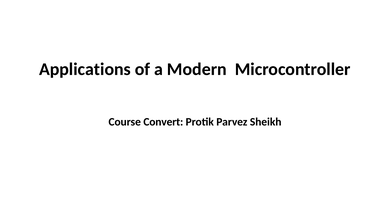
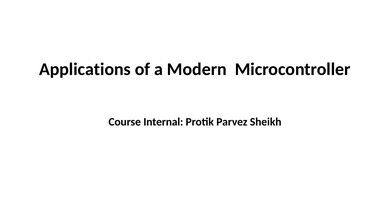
Convert: Convert -> Internal
